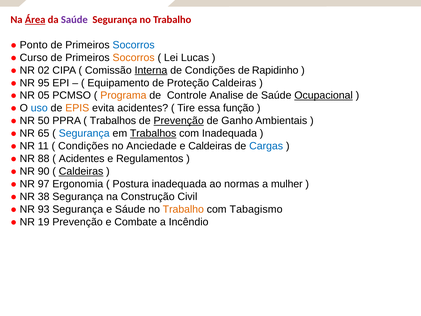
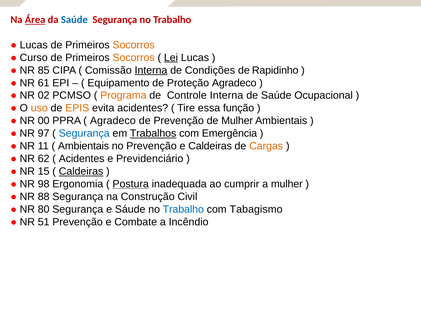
Saúde at (74, 20) colour: purple -> blue
Ponto at (34, 45): Ponto -> Lucas
Socorros at (134, 45) colour: blue -> orange
Lei underline: none -> present
02: 02 -> 85
95: 95 -> 61
Proteção Caldeiras: Caldeiras -> Agradeco
05: 05 -> 02
Controle Analise: Analise -> Interna
Ocupacional underline: present -> none
uso colour: blue -> orange
50: 50 -> 00
Trabalhos at (113, 121): Trabalhos -> Agradeco
Prevenção at (179, 121) underline: present -> none
de Ganho: Ganho -> Mulher
65: 65 -> 97
com Inadequada: Inadequada -> Emergência
Condições at (83, 146): Condições -> Ambientais
no Anciedade: Anciedade -> Prevenção
Cargas colour: blue -> orange
88: 88 -> 62
Regulamentos: Regulamentos -> Previdenciário
90: 90 -> 15
97: 97 -> 98
Postura underline: none -> present
normas: normas -> cumprir
38: 38 -> 88
93: 93 -> 80
Trabalho at (183, 209) colour: orange -> blue
19: 19 -> 51
